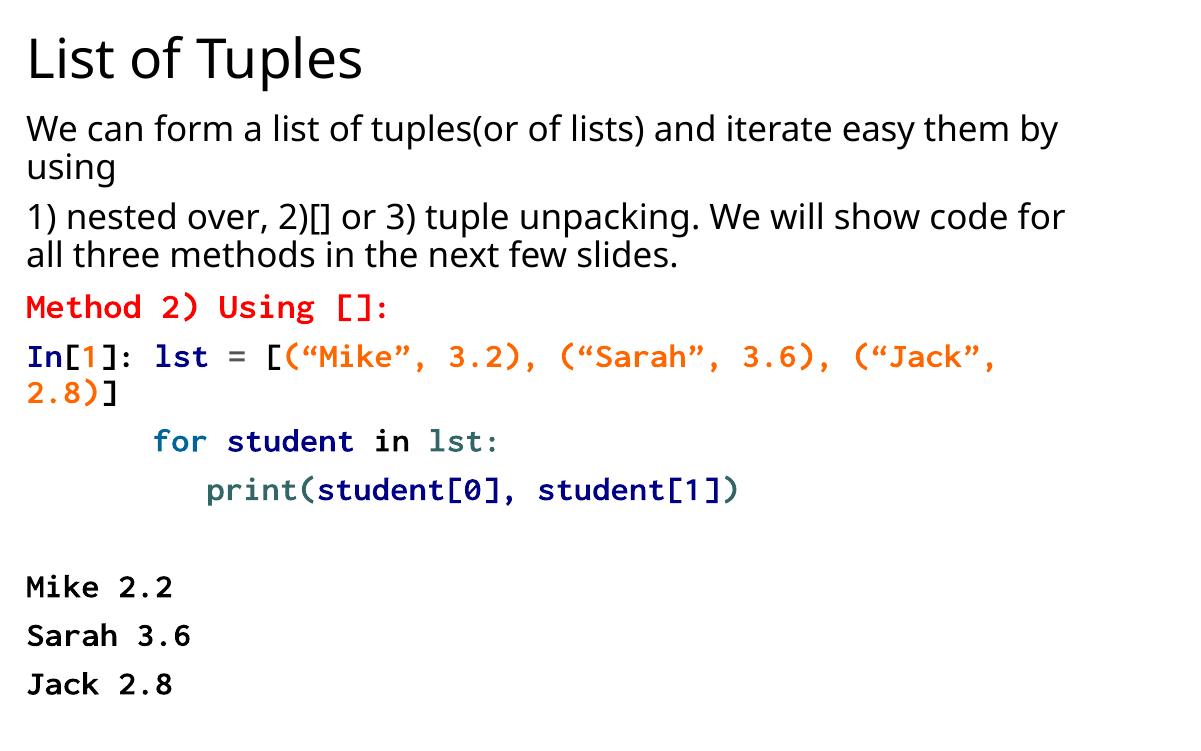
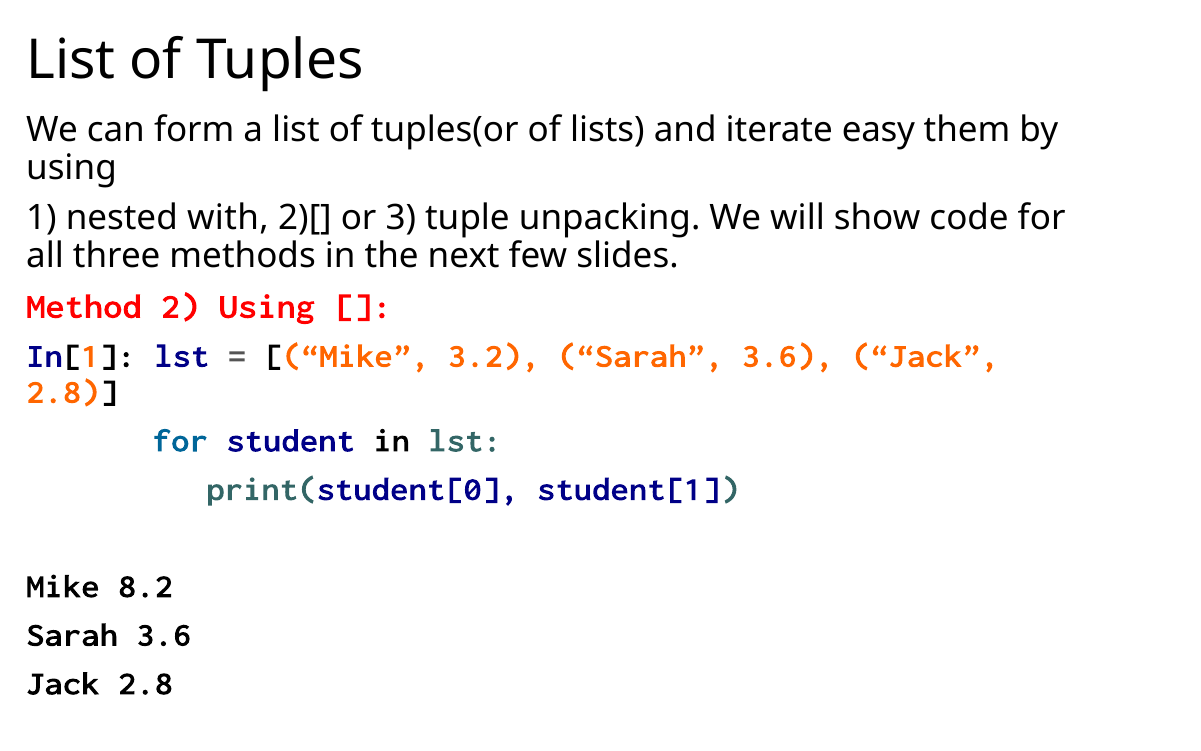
over: over -> with
2.2: 2.2 -> 8.2
